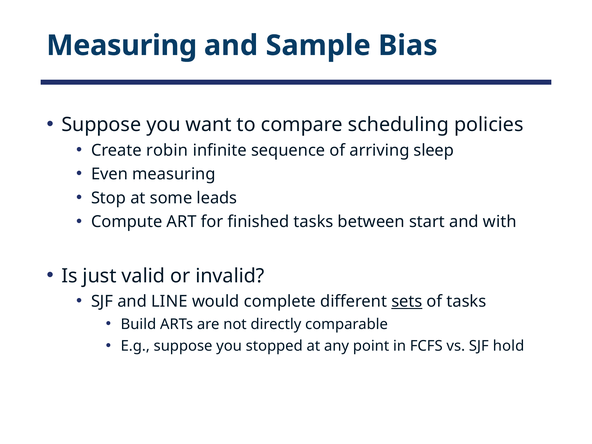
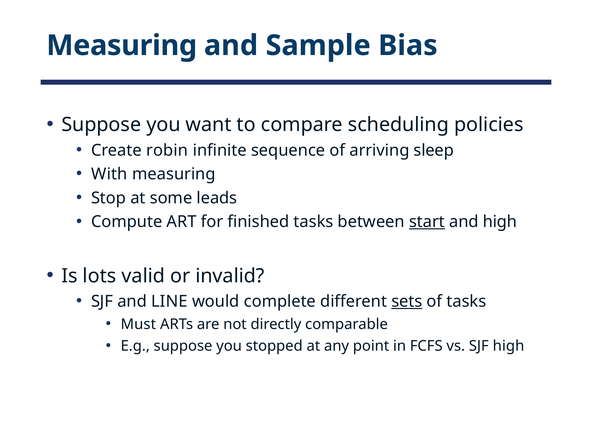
Even: Even -> With
start underline: none -> present
and with: with -> high
just: just -> lots
Build: Build -> Must
SJF hold: hold -> high
